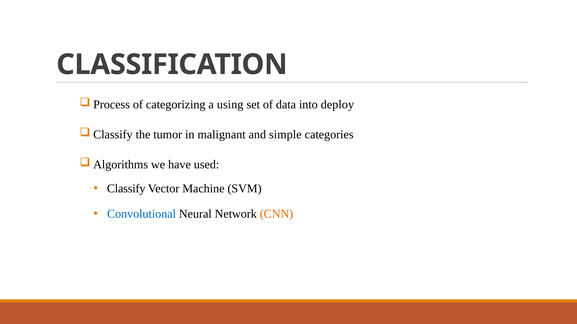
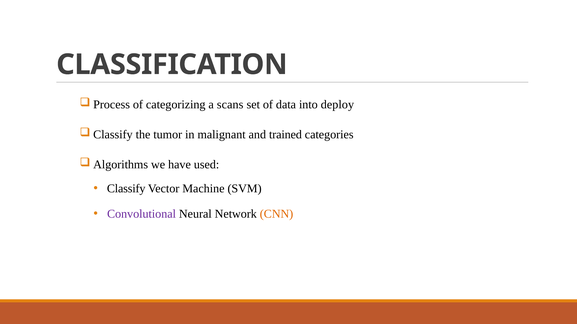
using: using -> scans
simple: simple -> trained
Convolutional colour: blue -> purple
